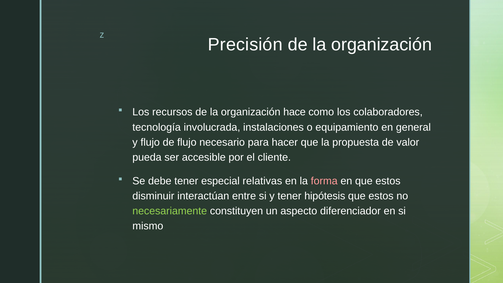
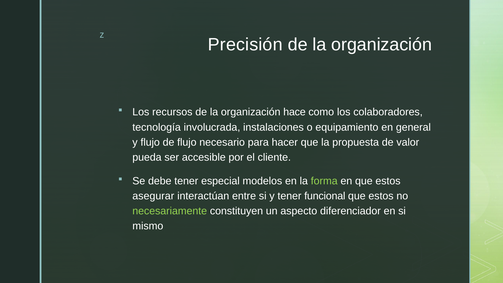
relativas: relativas -> modelos
forma colour: pink -> light green
disminuir: disminuir -> asegurar
hipótesis: hipótesis -> funcional
